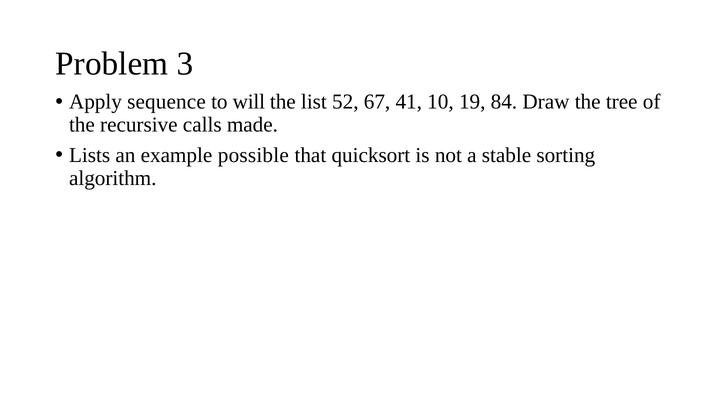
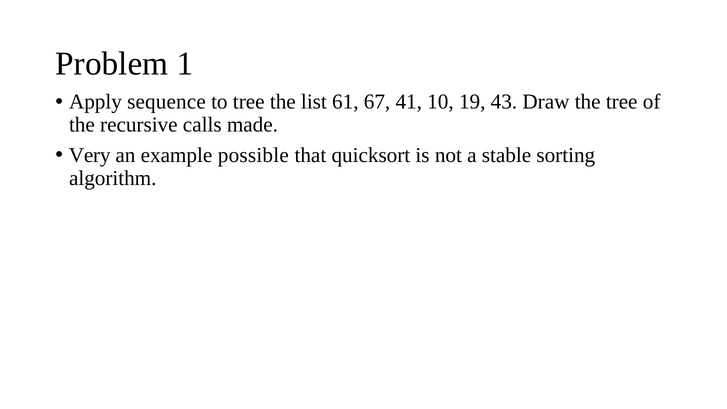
3: 3 -> 1
to will: will -> tree
52: 52 -> 61
84: 84 -> 43
Lists: Lists -> Very
